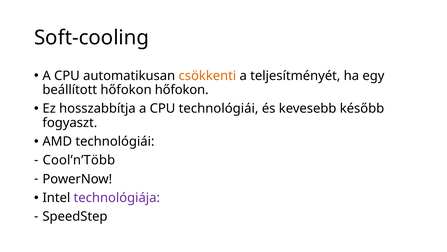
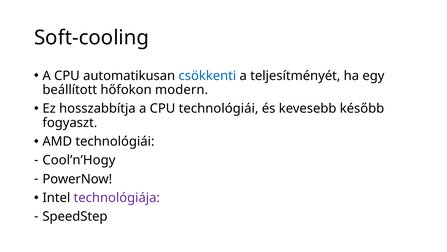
csökkenti colour: orange -> blue
hőfokon hőfokon: hőfokon -> modern
Cool’n’Több: Cool’n’Több -> Cool’n’Hogy
